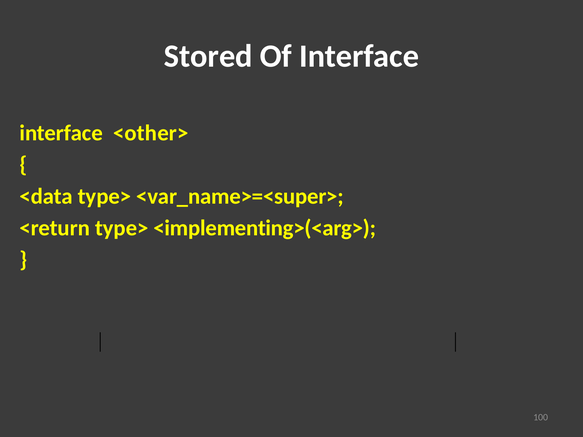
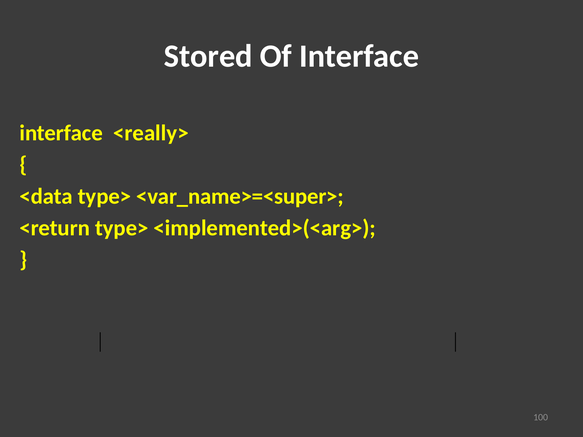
<other>: <other> -> <really>
<implementing>(<arg>: <implementing>(<arg> -> <implemented>(<arg>
